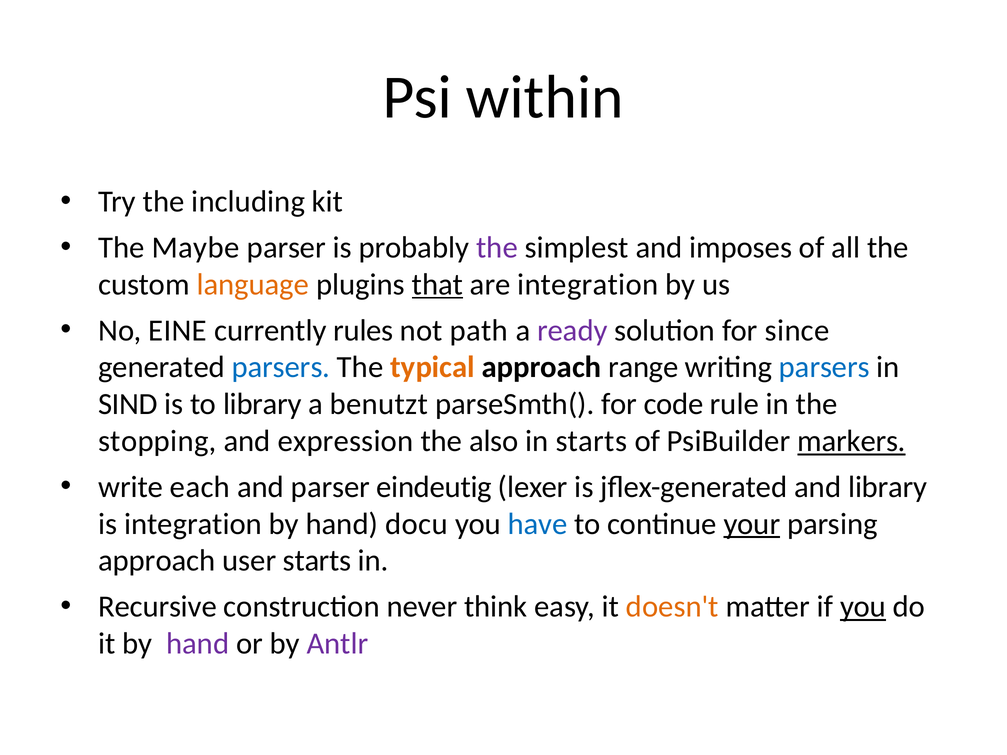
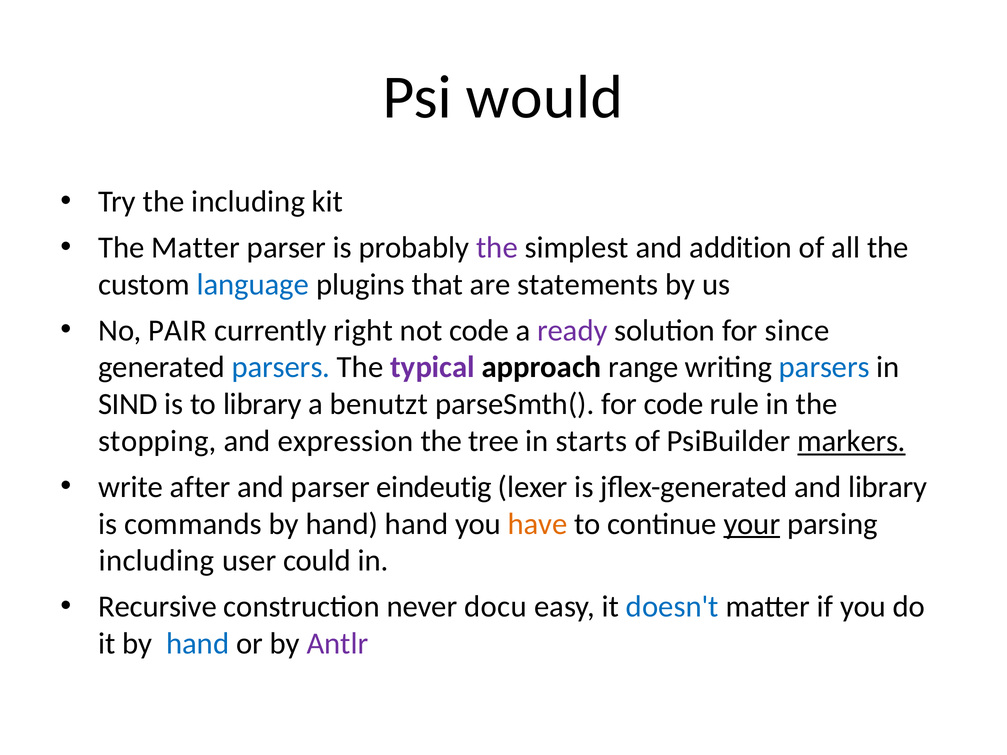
within: within -> would
The Maybe: Maybe -> Matter
imposes: imposes -> addition
language colour: orange -> blue
that underline: present -> none
are integration: integration -> statements
EINE: EINE -> PAIR
rules: rules -> right
not path: path -> code
typical colour: orange -> purple
also: also -> tree
each: each -> after
is integration: integration -> commands
hand docu: docu -> hand
have colour: blue -> orange
approach at (157, 561): approach -> including
user starts: starts -> could
think: think -> docu
doesn't colour: orange -> blue
you at (863, 607) underline: present -> none
hand at (198, 644) colour: purple -> blue
